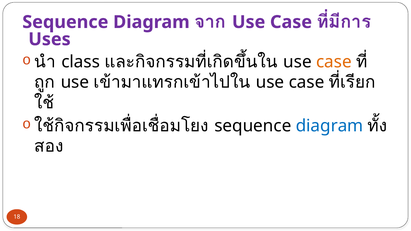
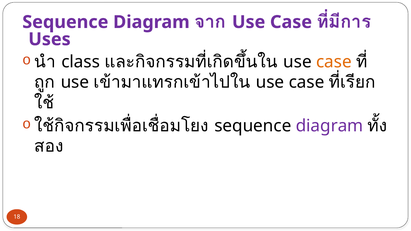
diagram at (330, 126) colour: blue -> purple
